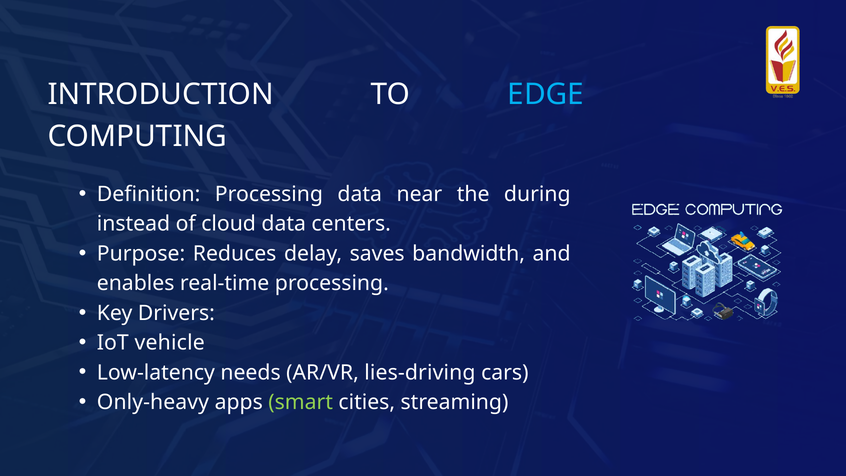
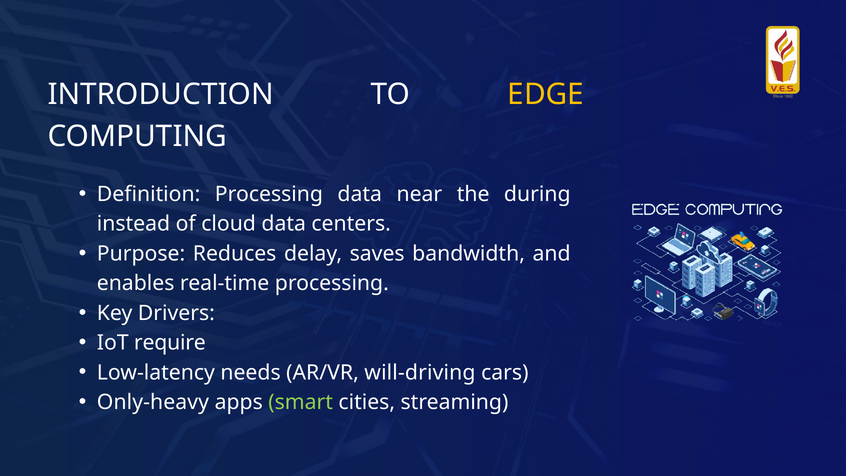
EDGE colour: light blue -> yellow
vehicle: vehicle -> require
lies-driving: lies-driving -> will-driving
